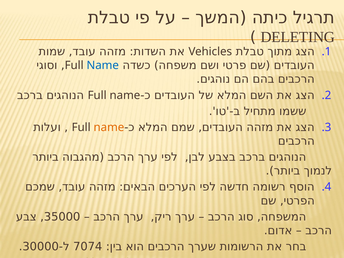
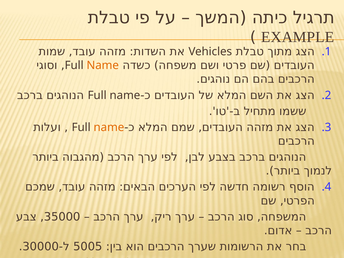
DELETING: DELETING -> EXAMPLE
Name at (103, 65) colour: blue -> orange
7074: 7074 -> 5005
